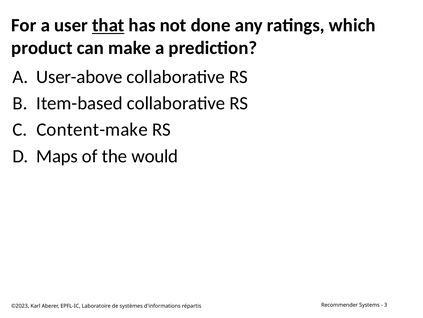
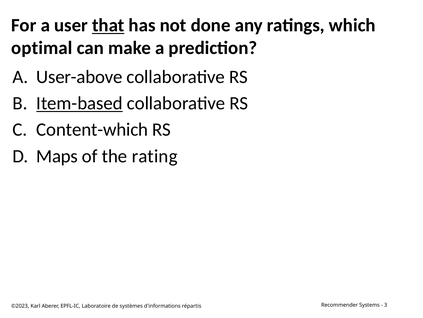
product: product -> optimal
Item-based underline: none -> present
Content-make: Content-make -> Content-which
would: would -> rating
